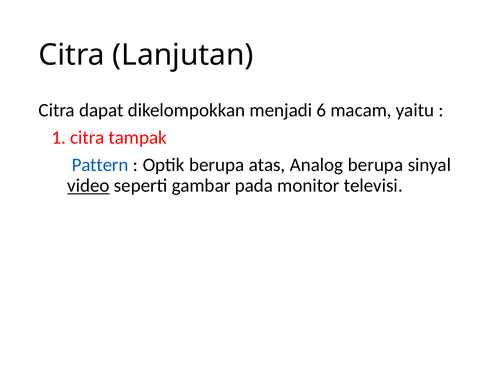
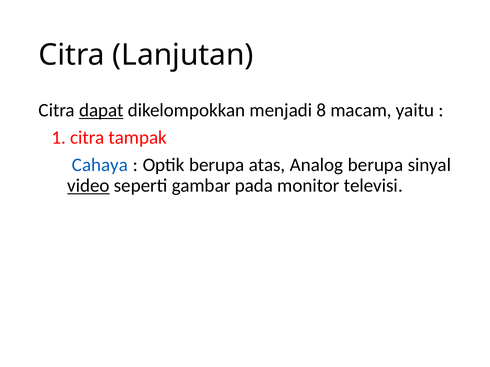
dapat underline: none -> present
6: 6 -> 8
Pattern: Pattern -> Cahaya
